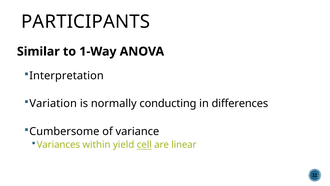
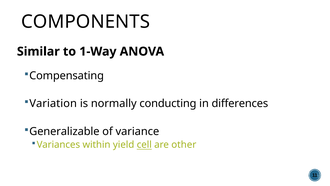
PARTICIPANTS: PARTICIPANTS -> COMPONENTS
Interpretation: Interpretation -> Compensating
Cumbersome: Cumbersome -> Generalizable
linear: linear -> other
